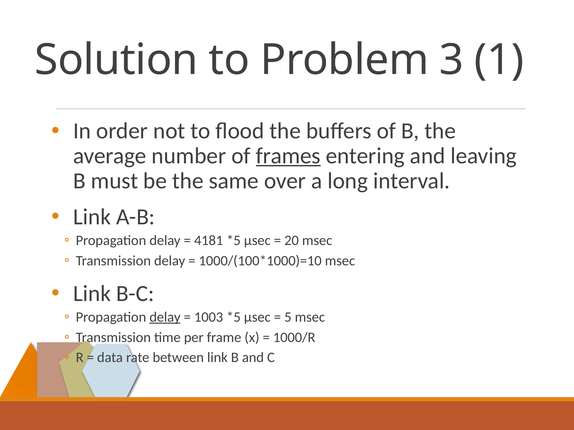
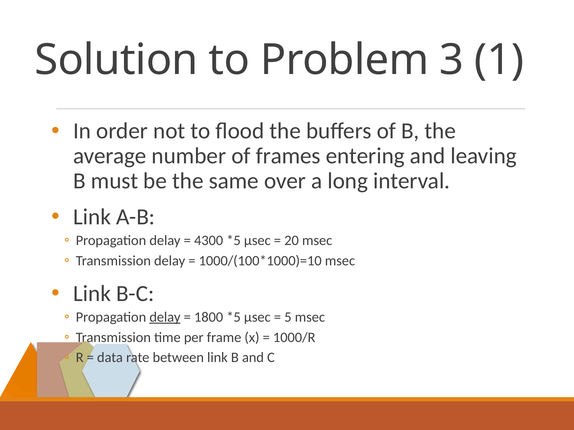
frames underline: present -> none
4181: 4181 -> 4300
1003: 1003 -> 1800
